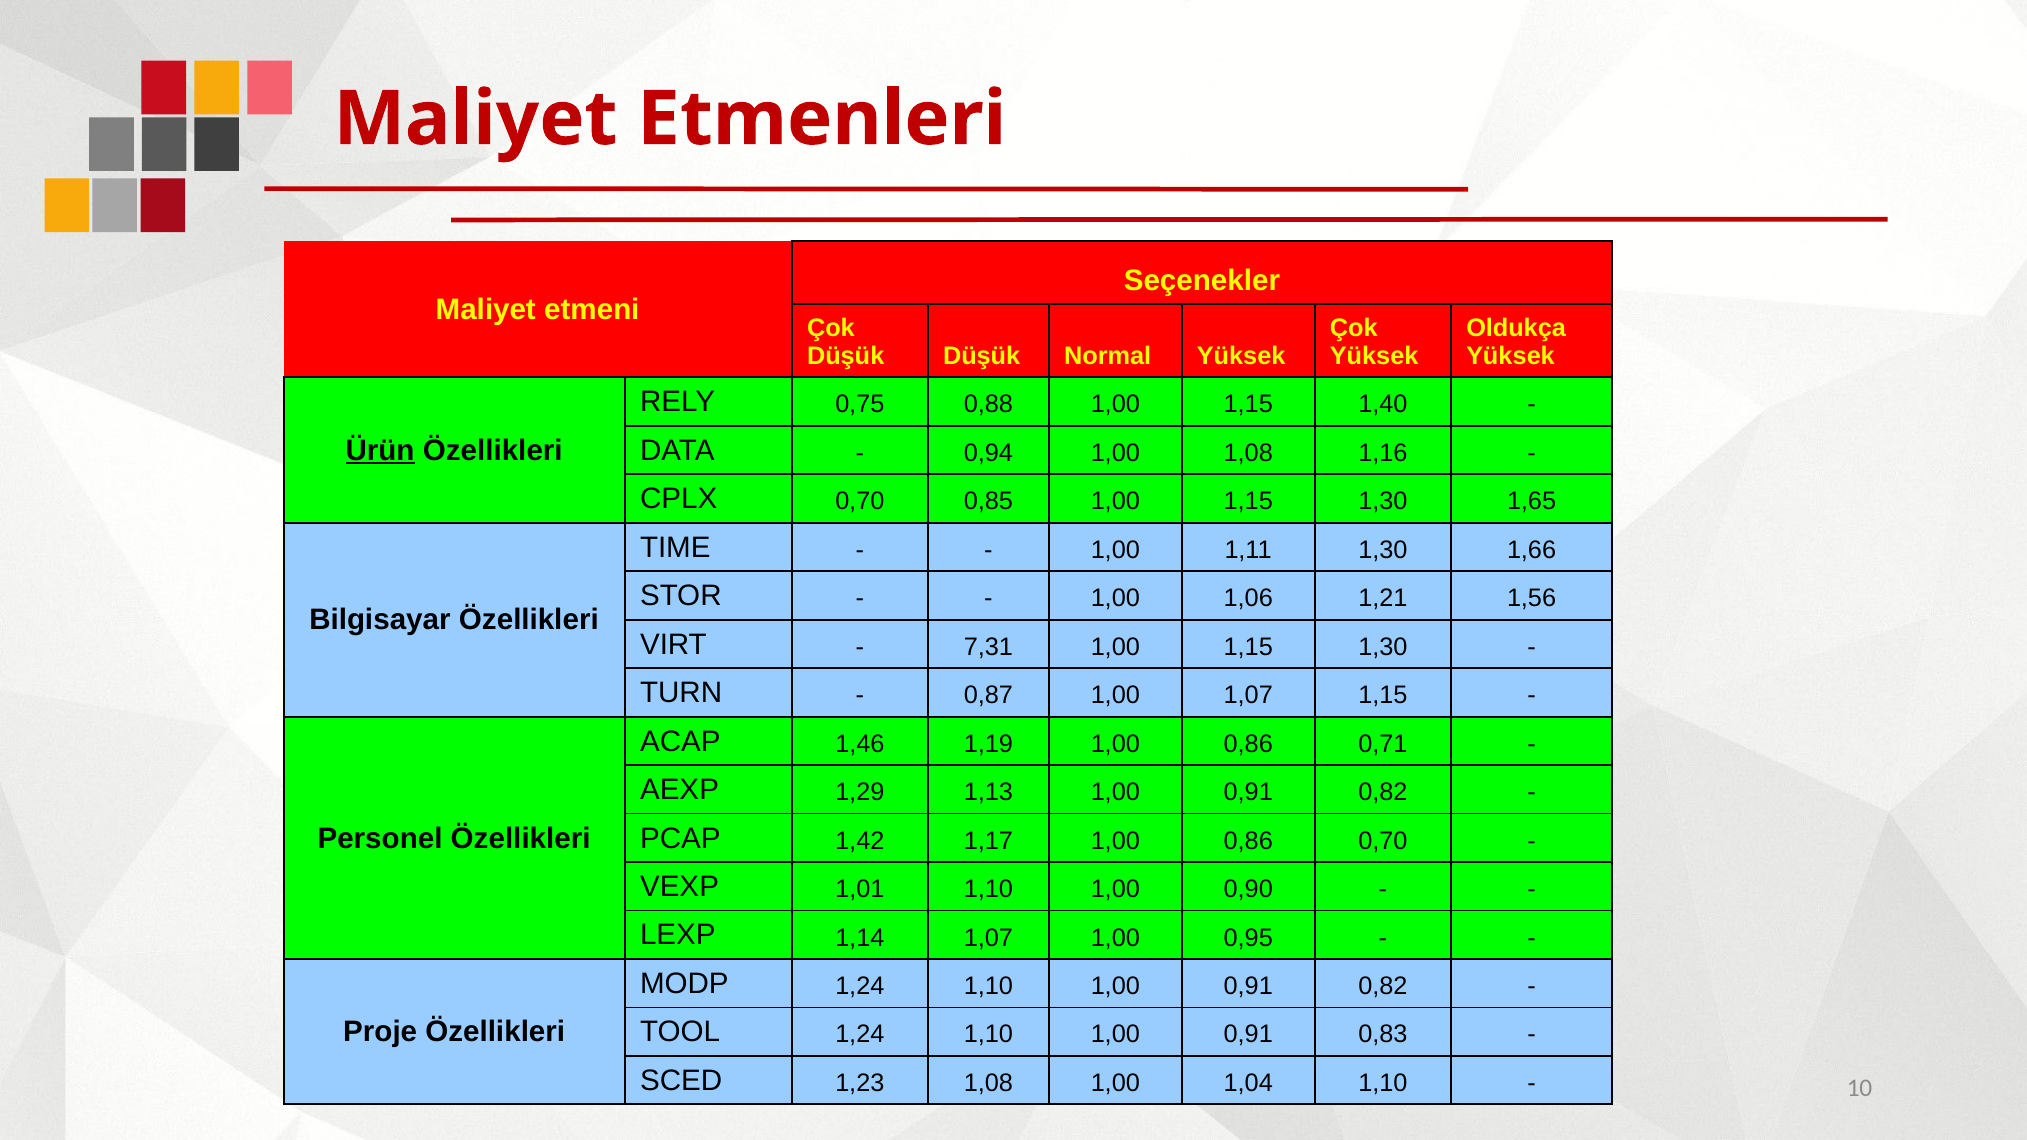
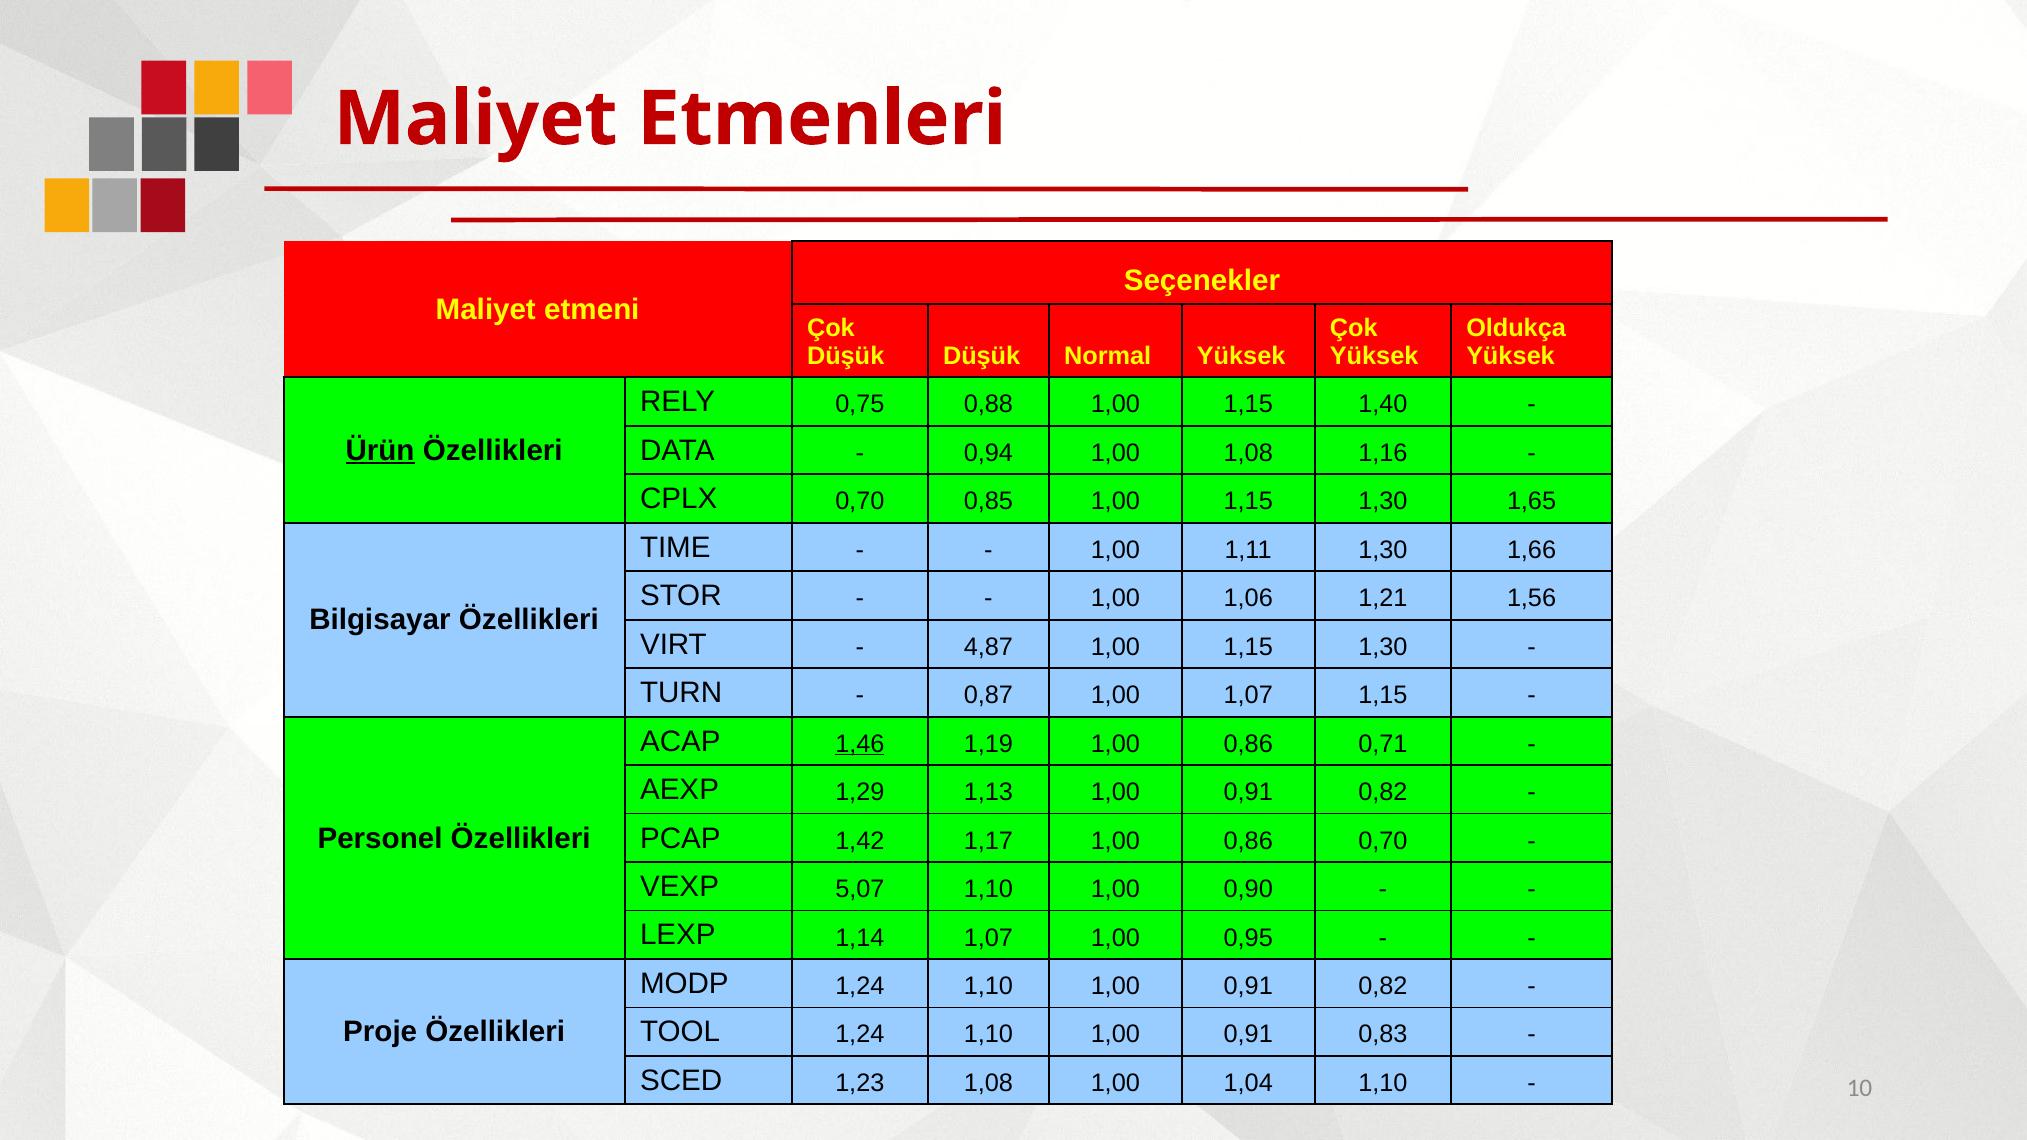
7,31: 7,31 -> 4,87
1,46 underline: none -> present
1,01: 1,01 -> 5,07
